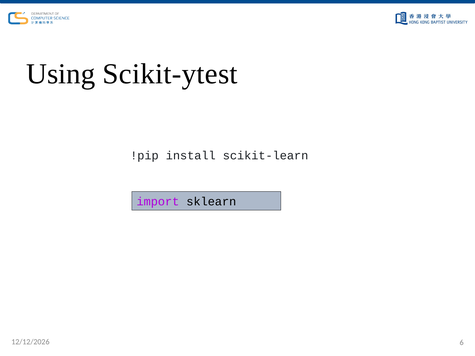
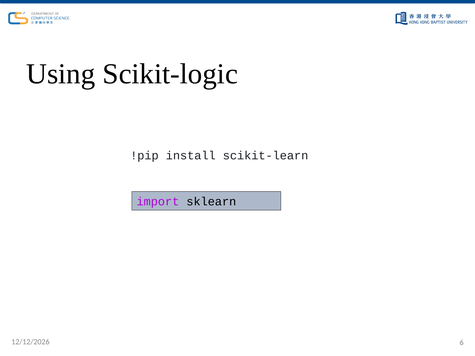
Scikit-ytest: Scikit-ytest -> Scikit-logic
